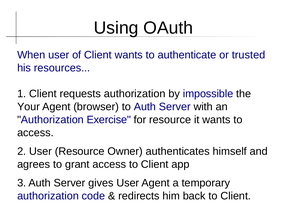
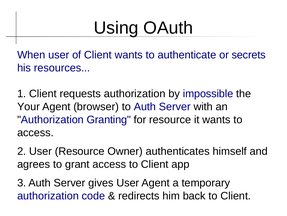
trusted: trusted -> secrets
Exercise: Exercise -> Granting
